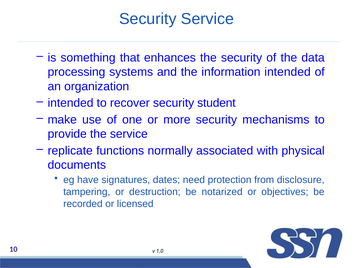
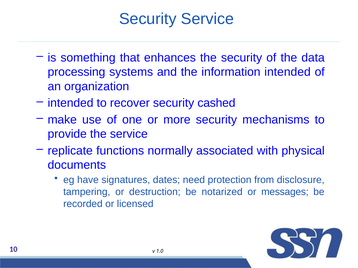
student: student -> cashed
objectives: objectives -> messages
